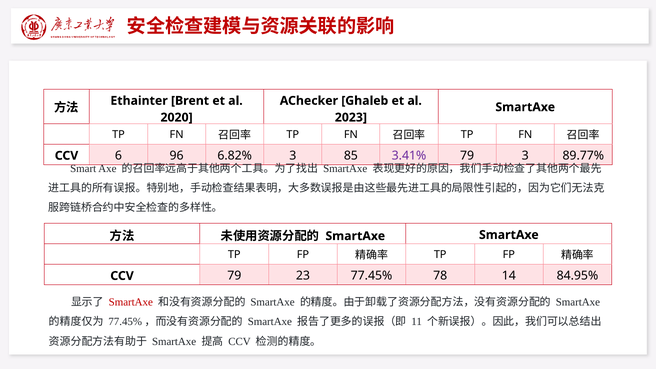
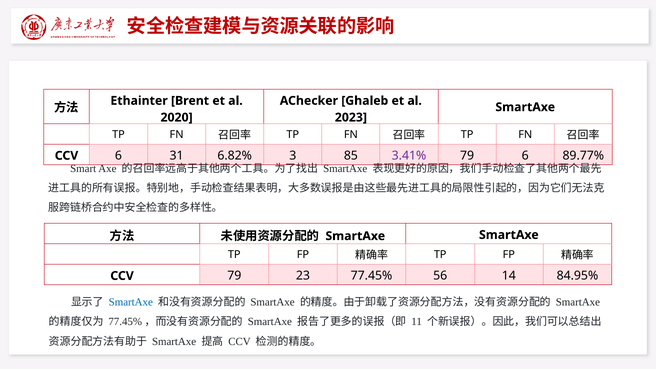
96: 96 -> 31
79 3: 3 -> 6
78: 78 -> 56
SmartAxe at (131, 302) colour: red -> blue
